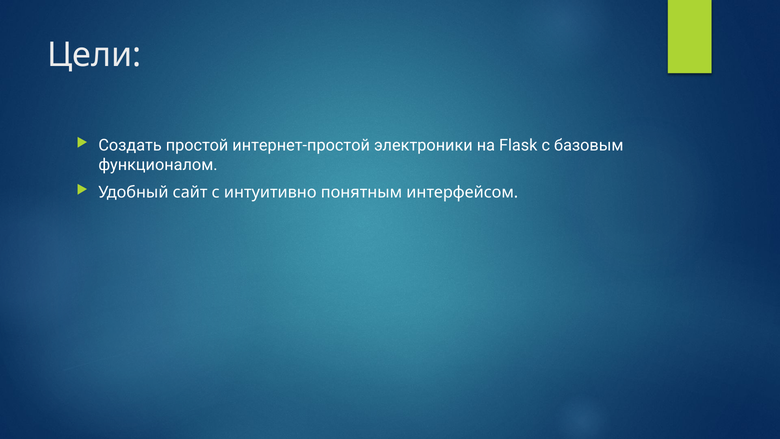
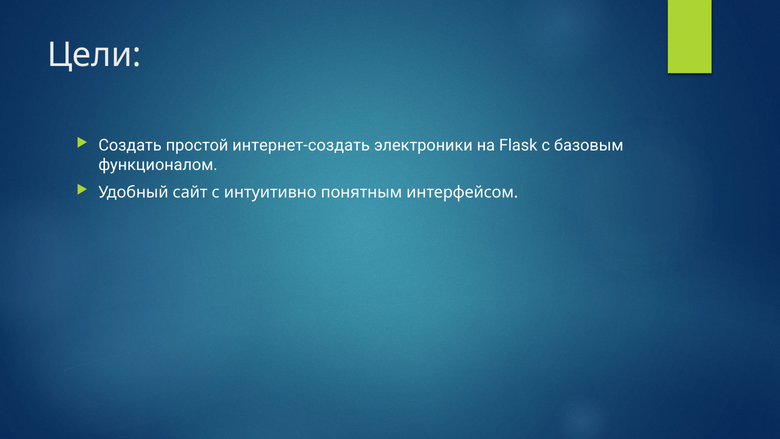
интернет-простой: интернет-простой -> интернет-создать
